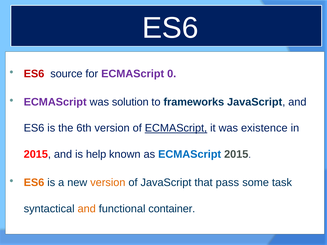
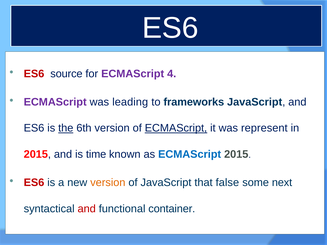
0: 0 -> 4
solution: solution -> leading
the underline: none -> present
existence: existence -> represent
help: help -> time
ES6 at (34, 183) colour: orange -> red
pass: pass -> false
task: task -> next
and at (87, 209) colour: orange -> red
